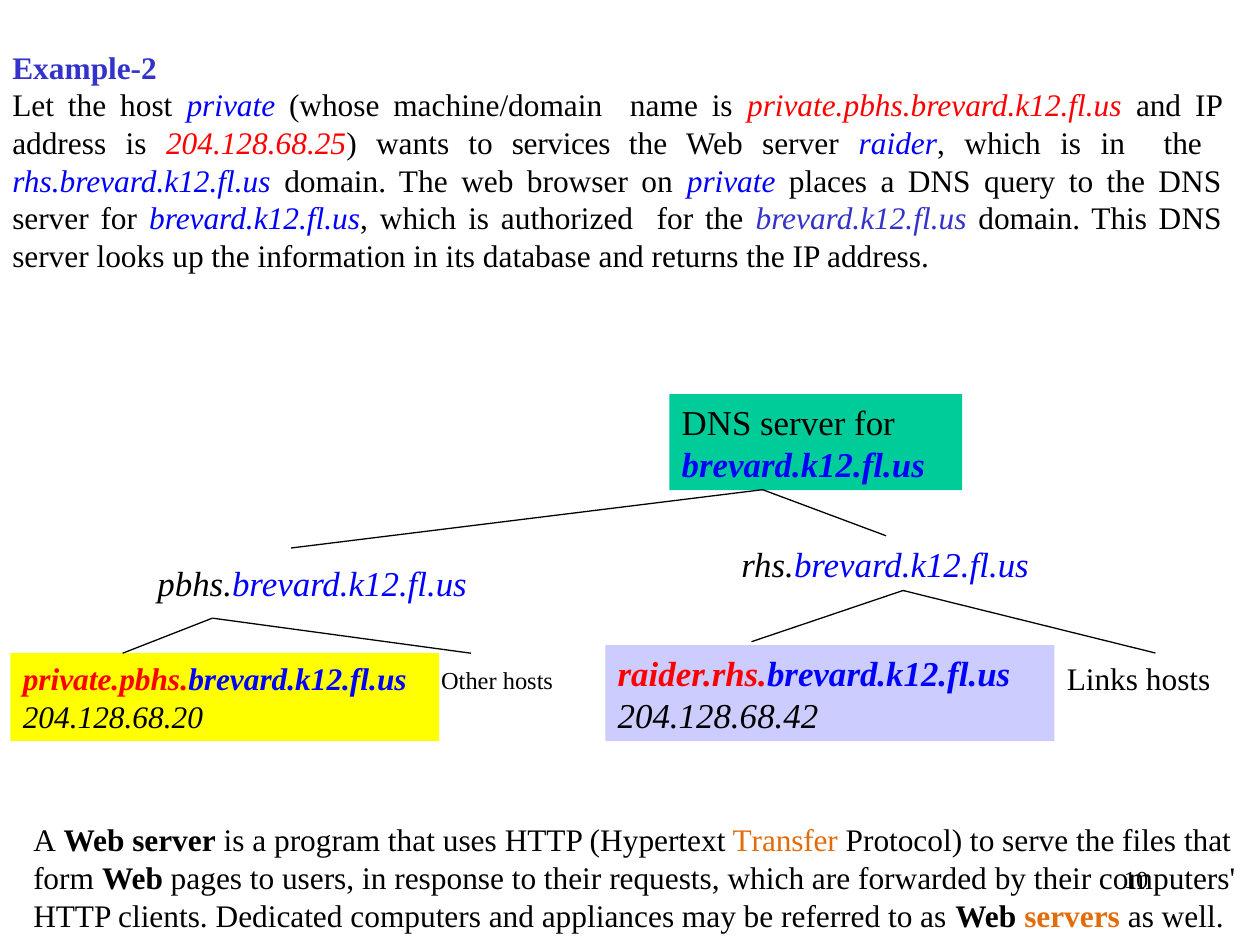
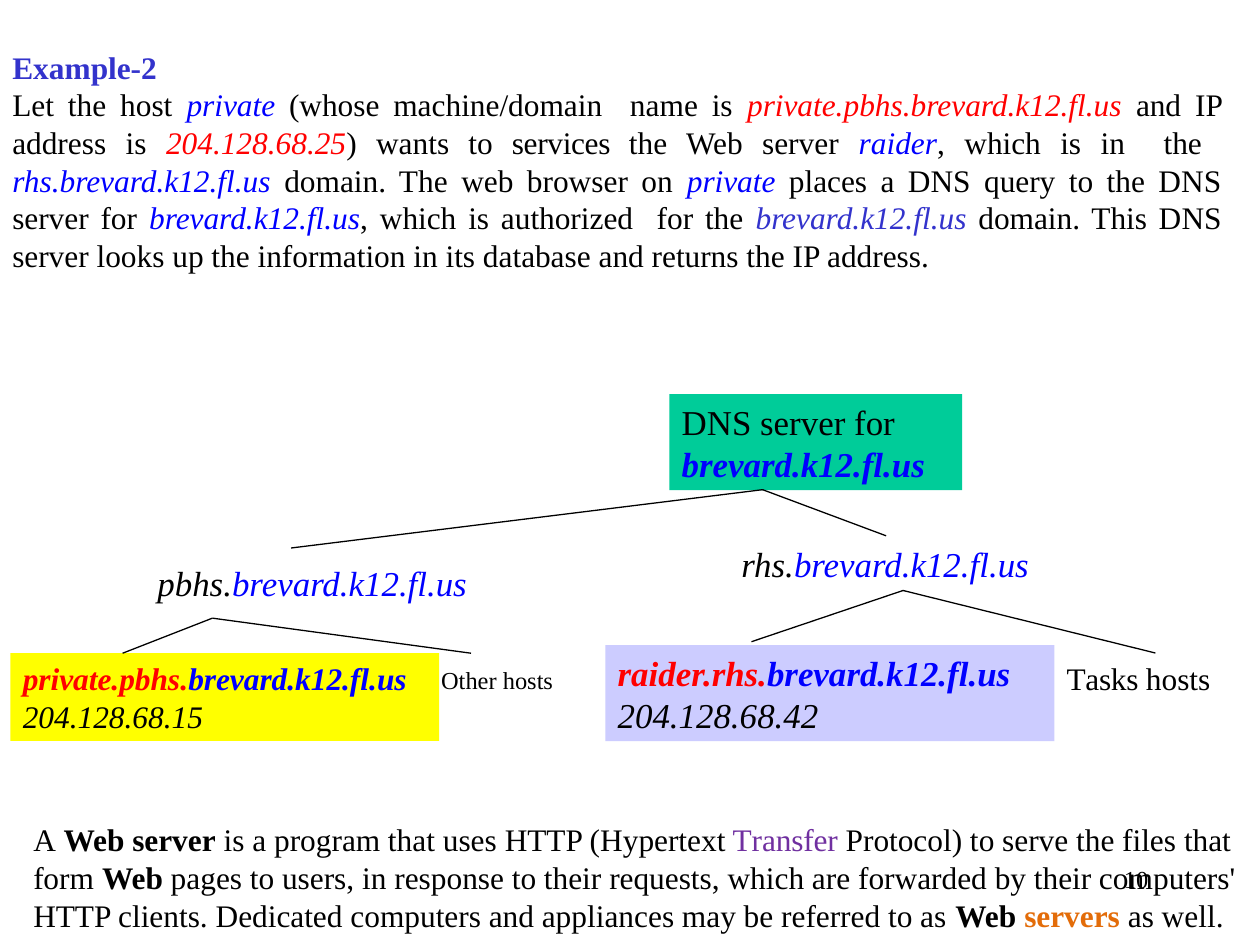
Links: Links -> Tasks
204.128.68.20: 204.128.68.20 -> 204.128.68.15
Transfer colour: orange -> purple
